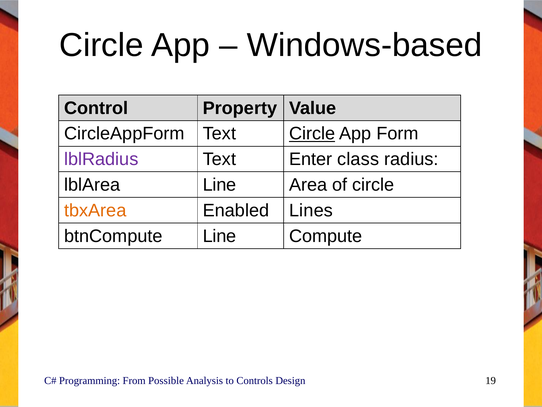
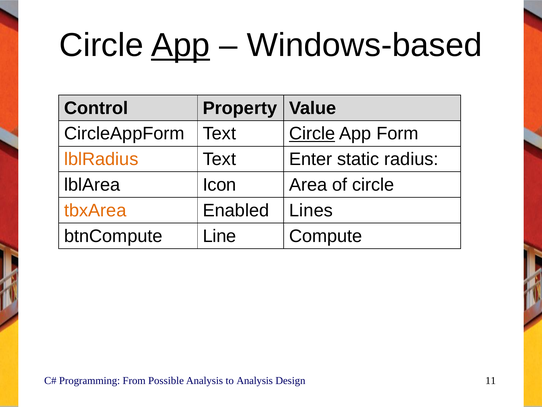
App at (181, 45) underline: none -> present
lblRadius colour: purple -> orange
class: class -> static
lblArea Line: Line -> Icon
to Controls: Controls -> Analysis
19: 19 -> 11
